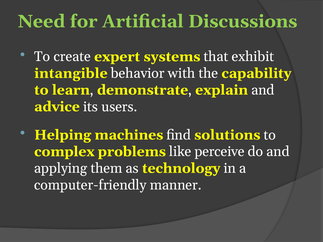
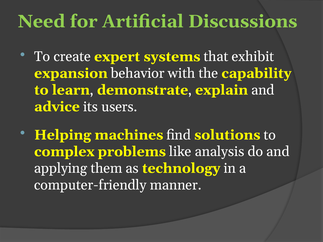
intangible: intangible -> expansion
perceive: perceive -> analysis
